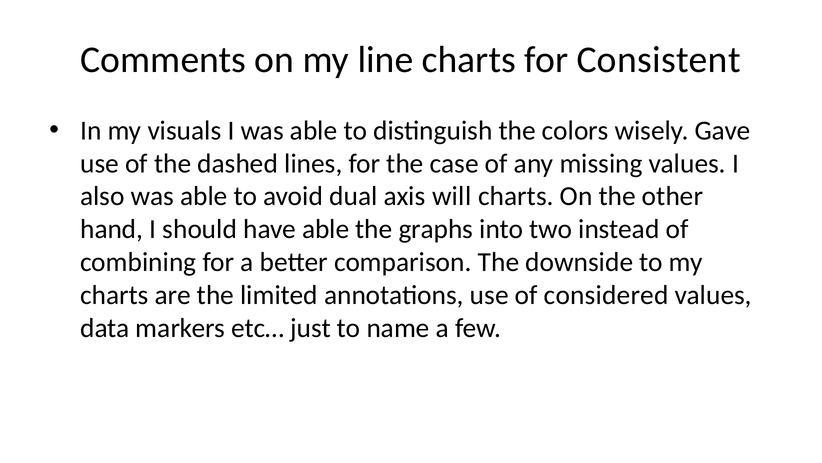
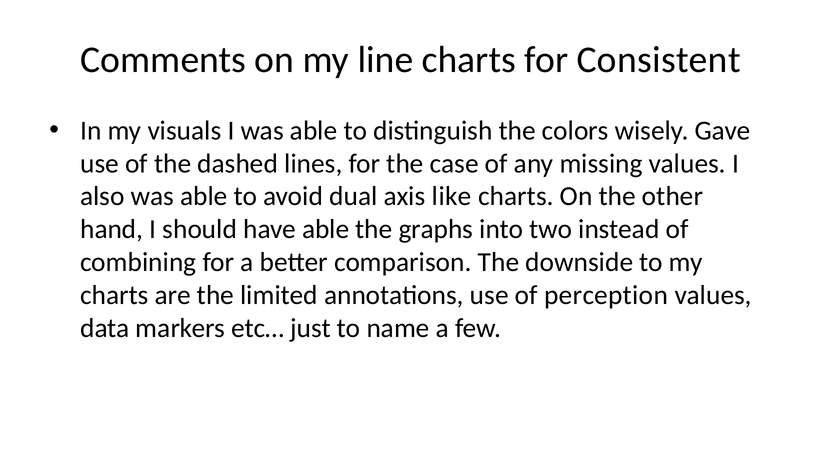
will: will -> like
considered: considered -> perception
